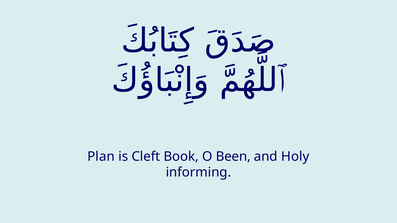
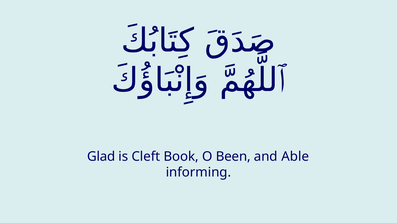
Plan: Plan -> Glad
Holy: Holy -> Able
